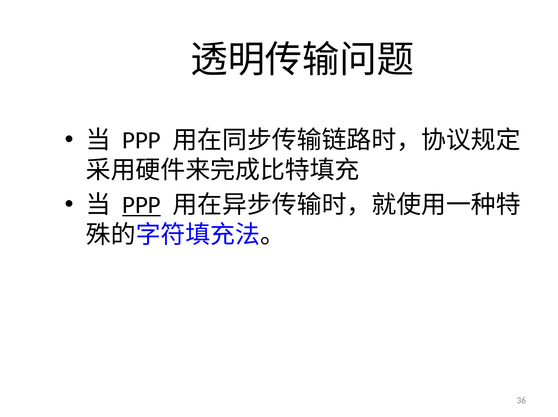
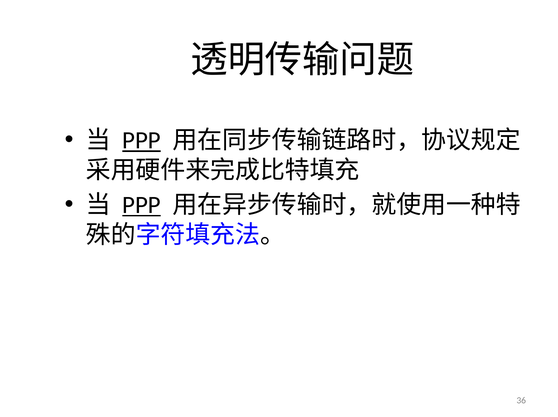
PPP at (141, 141) underline: none -> present
